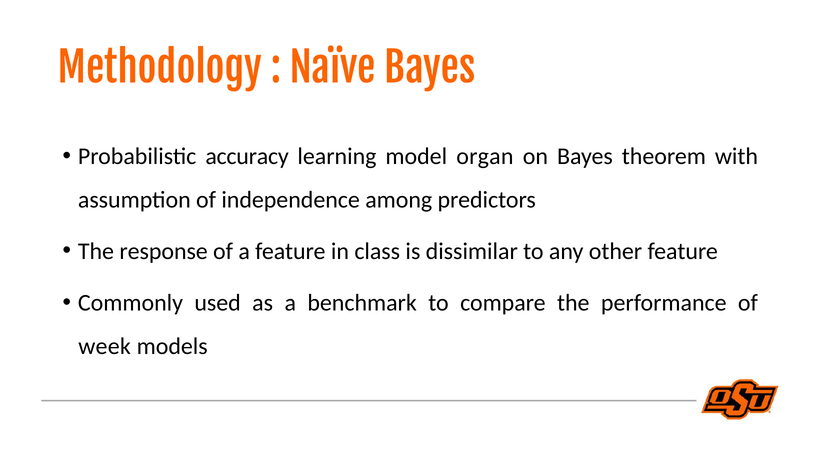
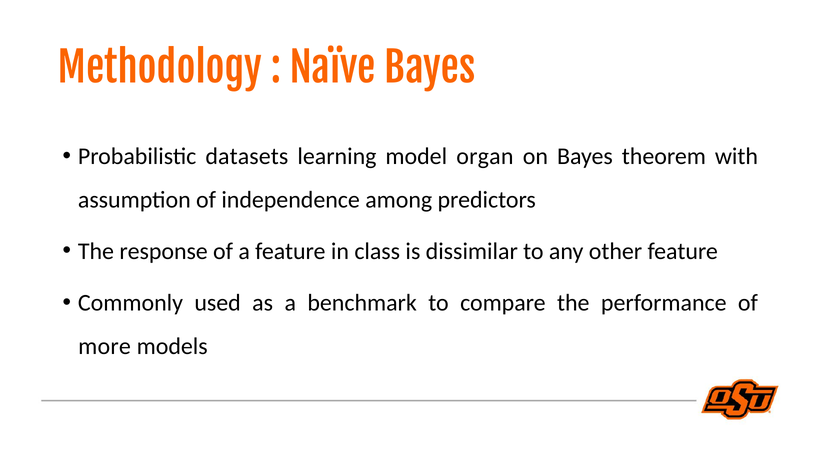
accuracy: accuracy -> datasets
week: week -> more
